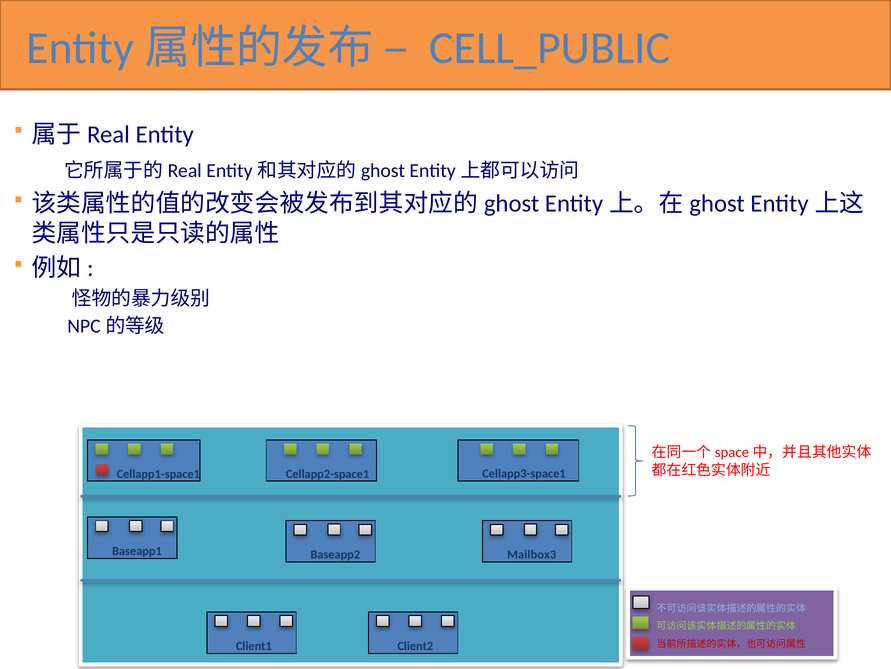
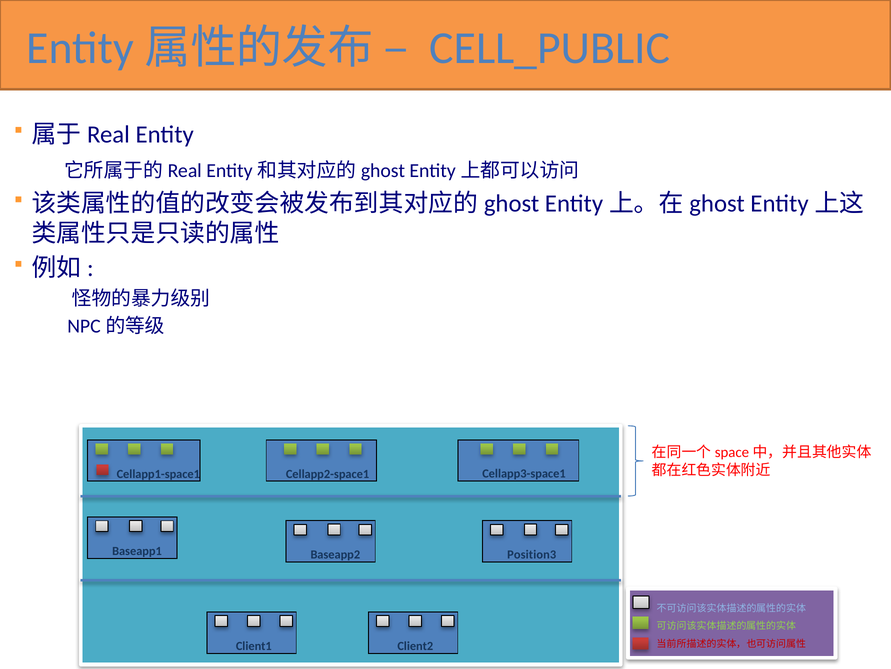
Mailbox3: Mailbox3 -> Position3
